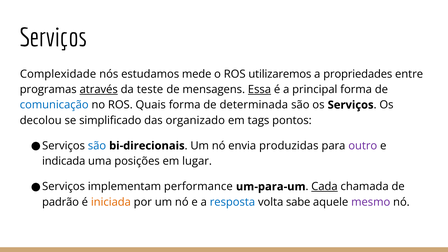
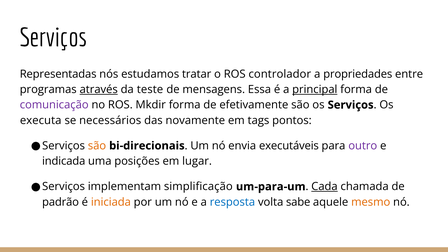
Complexidade: Complexidade -> Representadas
mede: mede -> tratar
utilizaremos: utilizaremos -> controlador
Essa underline: present -> none
principal underline: none -> present
comunicação colour: blue -> purple
Quais: Quais -> Mkdir
determinada: determinada -> efetivamente
decolou: decolou -> executa
simplificado: simplificado -> necessários
organizado: organizado -> novamente
são at (97, 146) colour: blue -> orange
produzidas: produzidas -> executáveis
performance: performance -> simplificação
mesmo colour: purple -> orange
